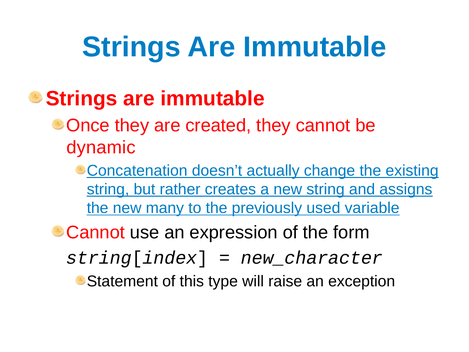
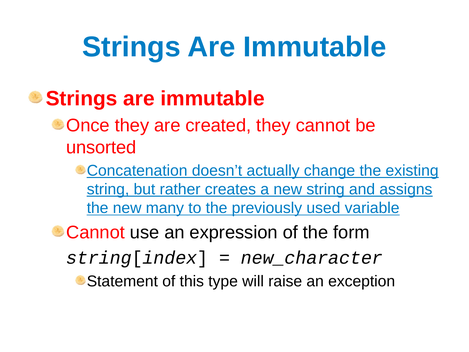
dynamic: dynamic -> unsorted
